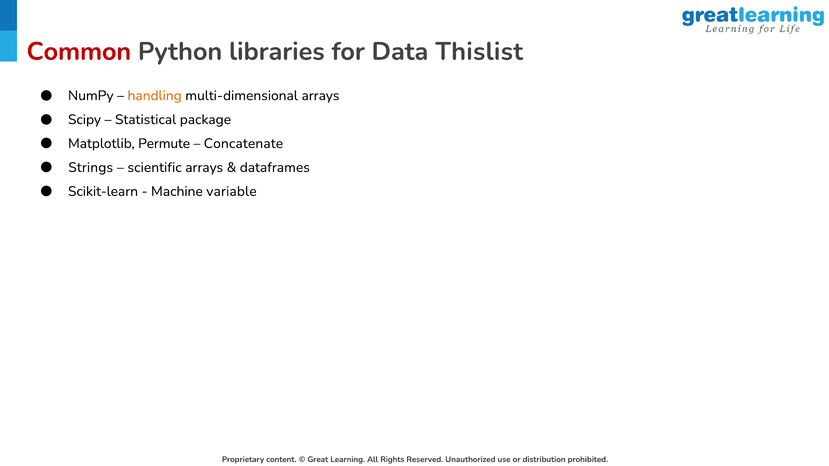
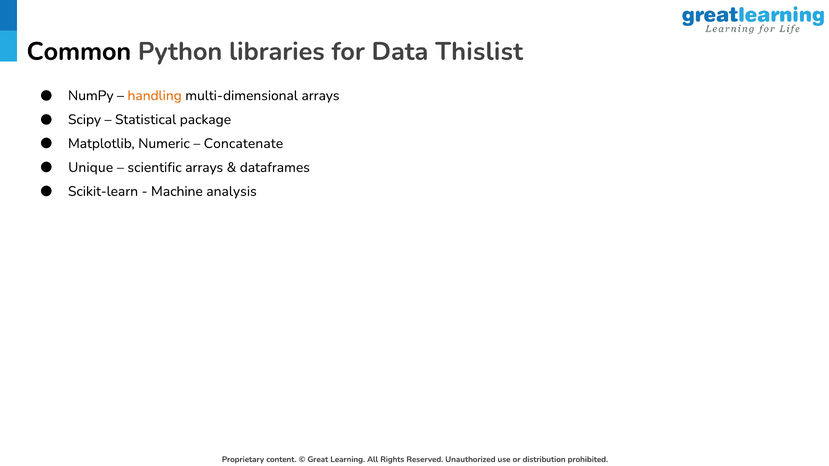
Common colour: red -> black
Permute: Permute -> Numeric
Strings: Strings -> Unique
variable: variable -> analysis
